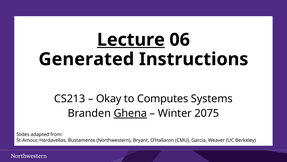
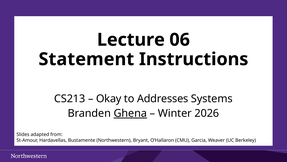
Lecture underline: present -> none
Generated: Generated -> Statement
Computes: Computes -> Addresses
2075: 2075 -> 2026
